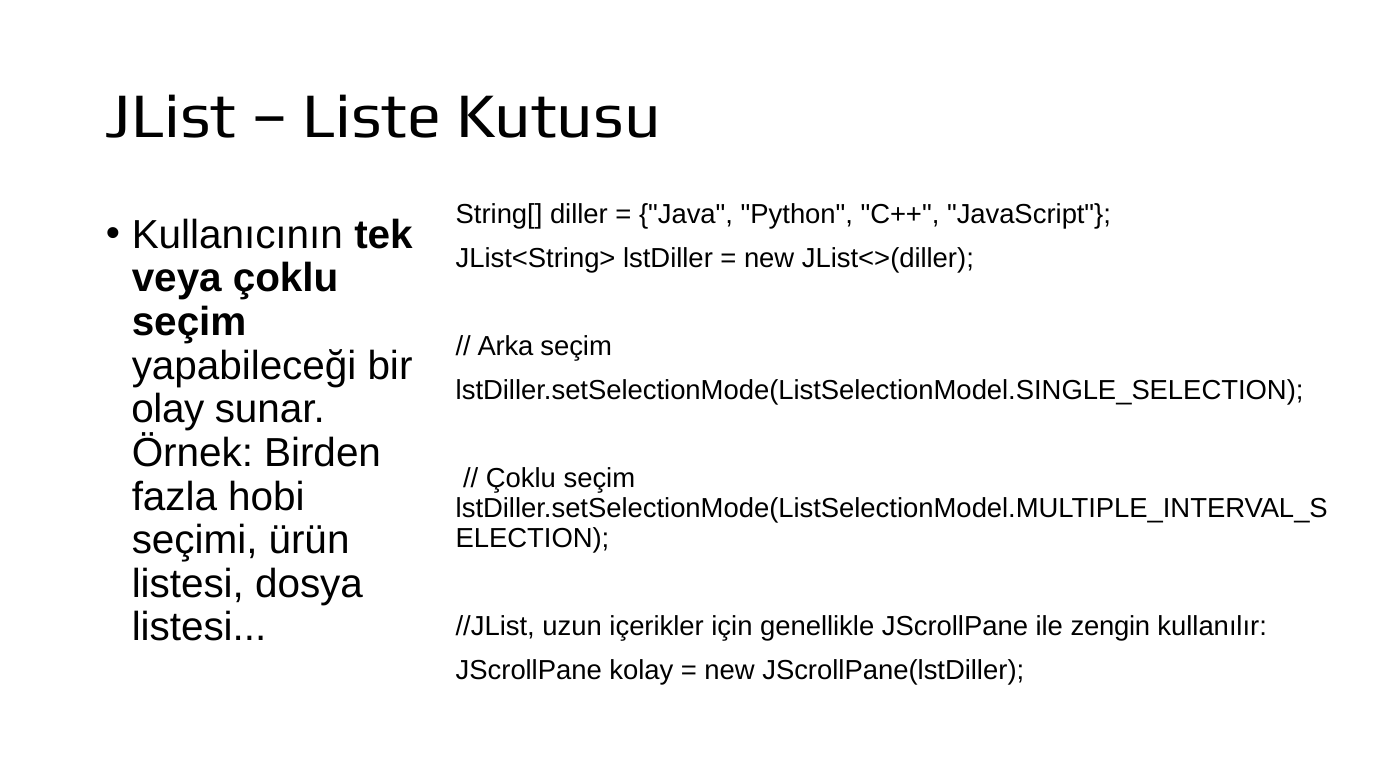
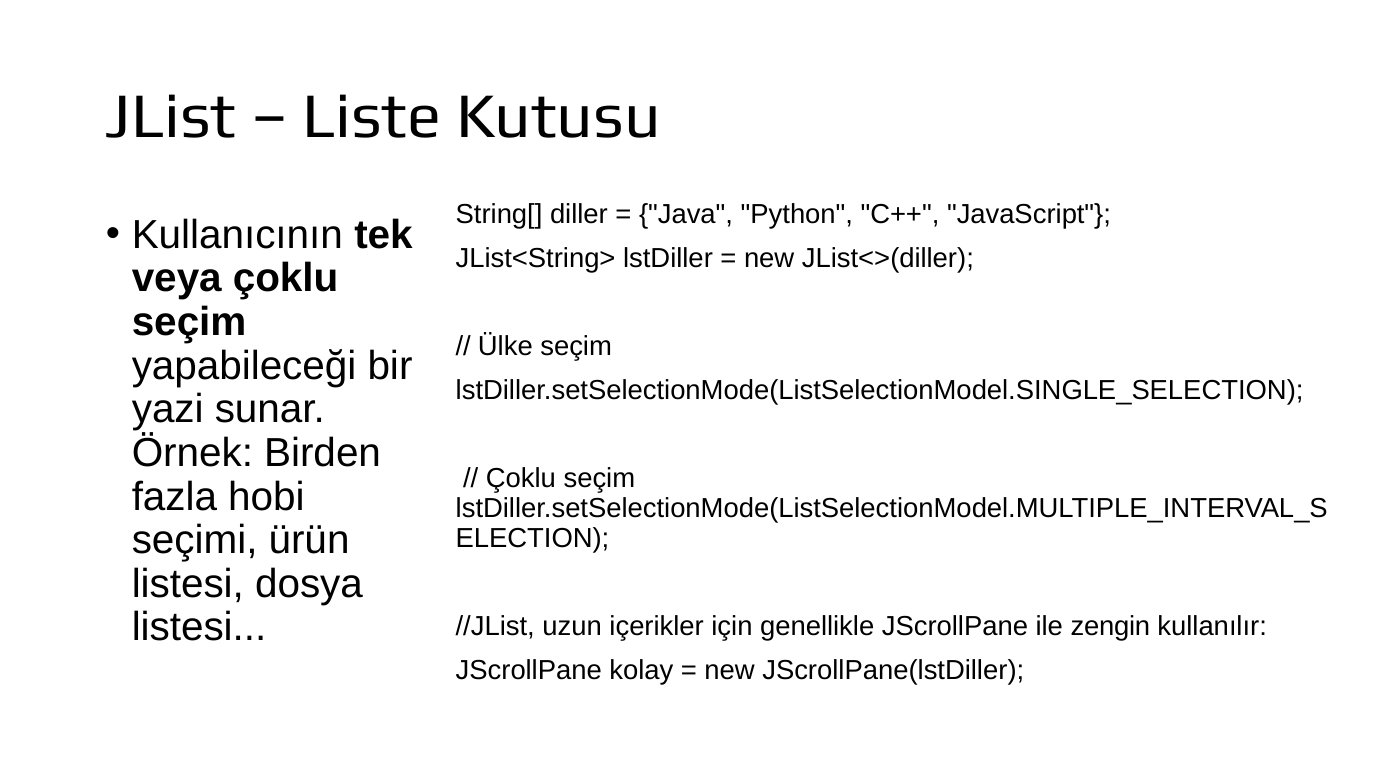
Arka: Arka -> Ülke
olay: olay -> yazi
